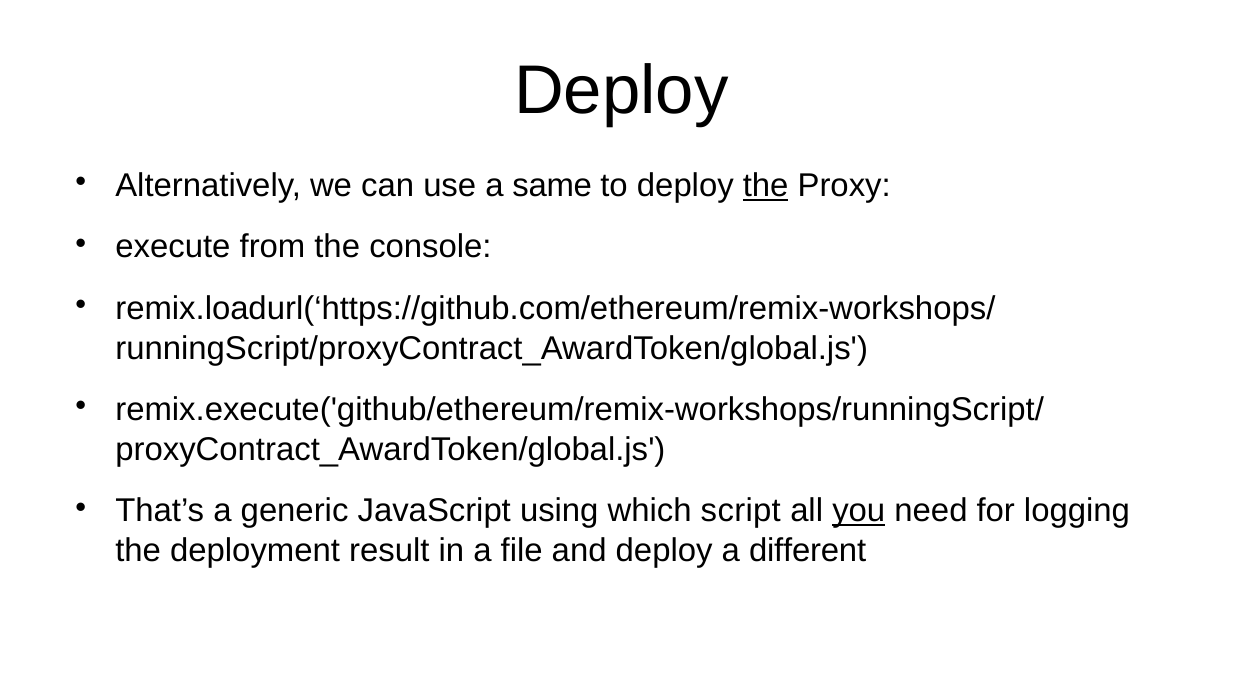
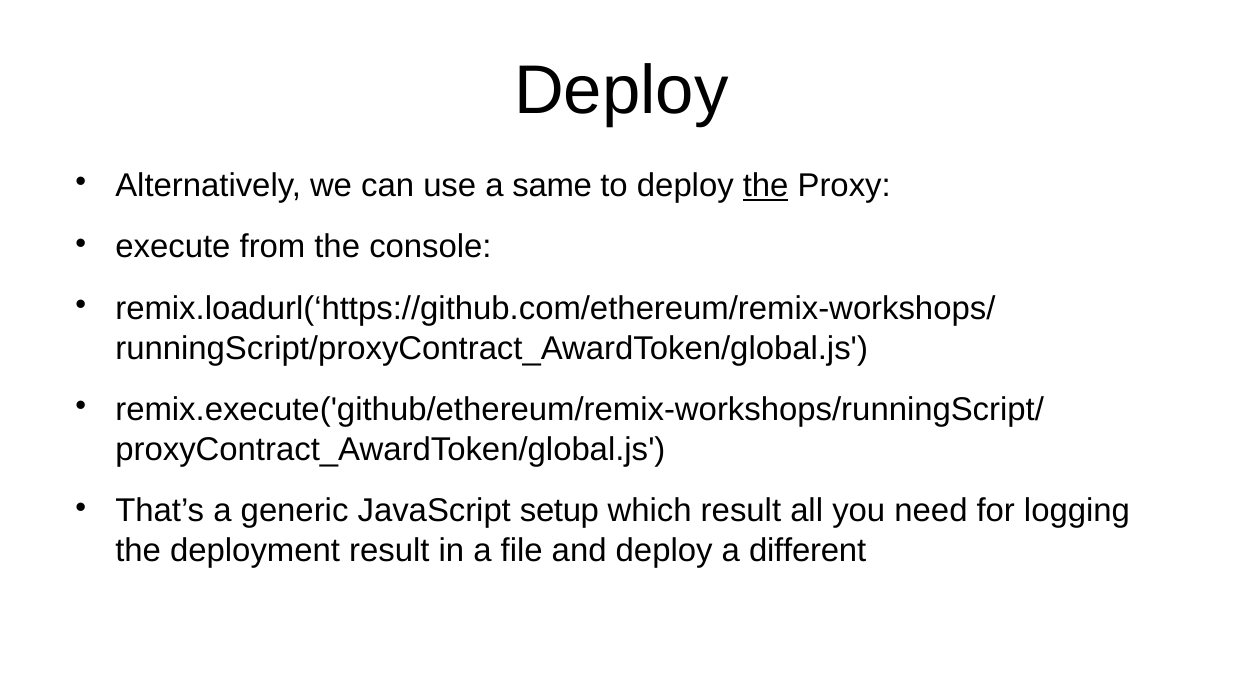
using: using -> setup
which script: script -> result
you underline: present -> none
